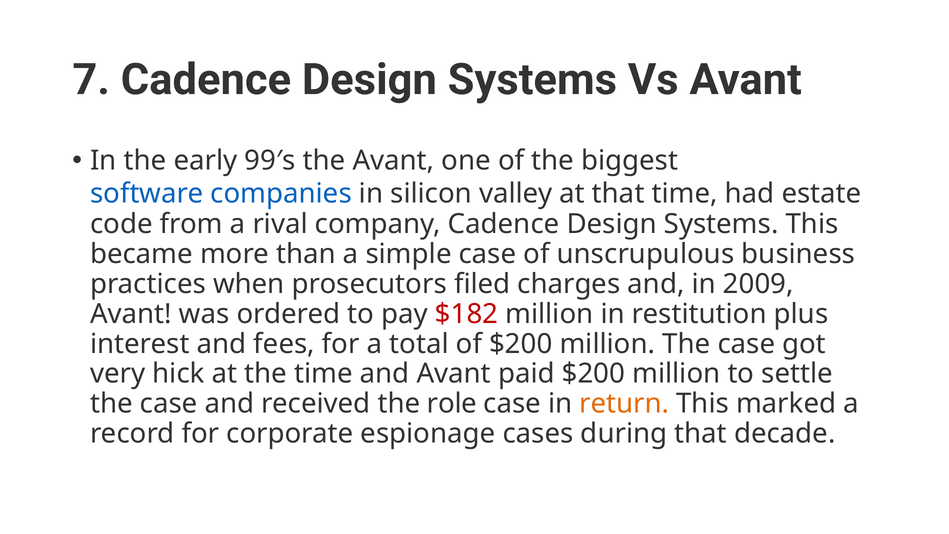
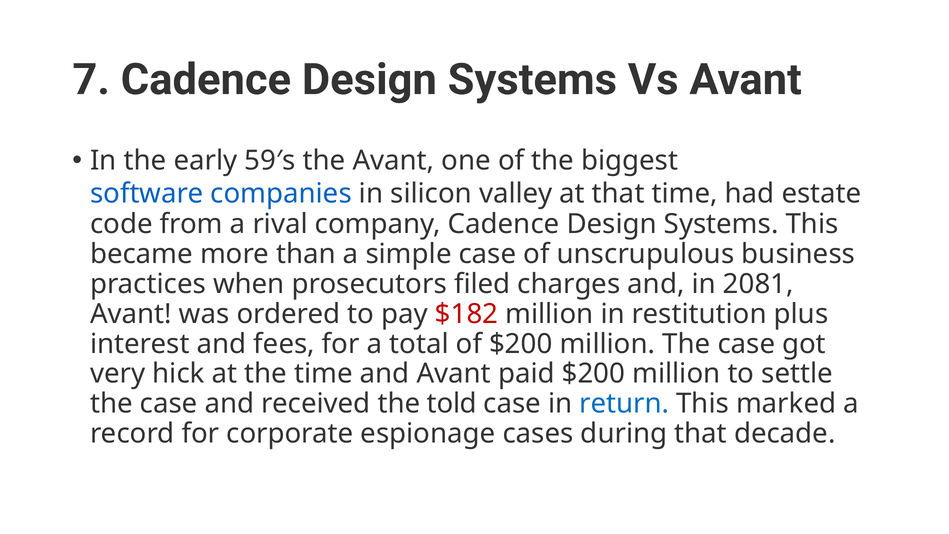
99′s: 99′s -> 59′s
2009: 2009 -> 2081
role: role -> told
return colour: orange -> blue
